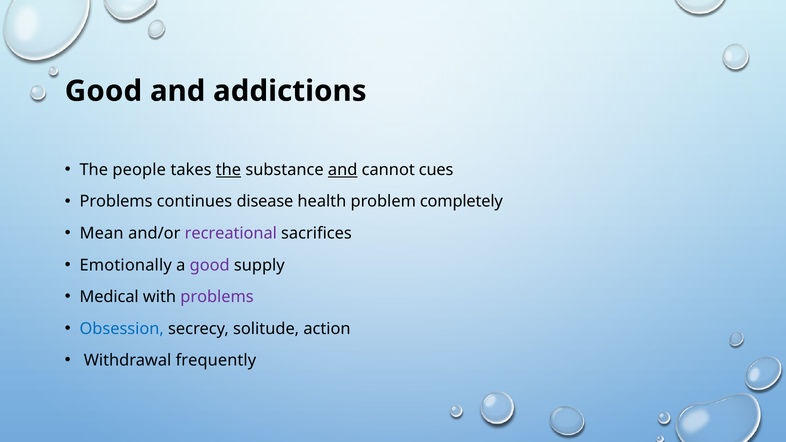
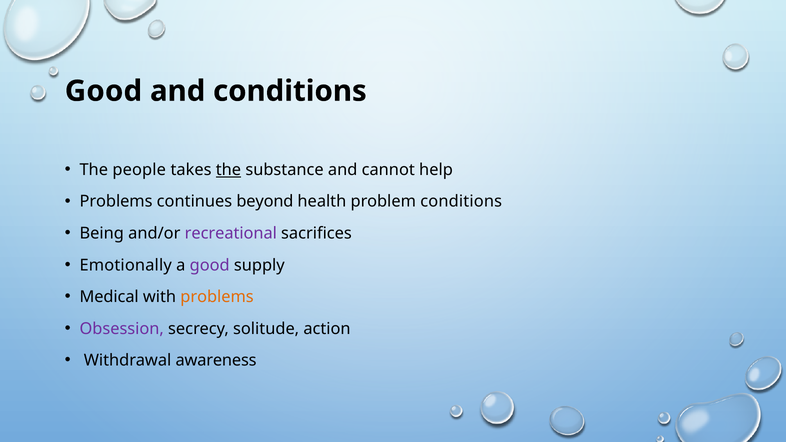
and addictions: addictions -> conditions
and at (343, 170) underline: present -> none
cues: cues -> help
disease: disease -> beyond
problem completely: completely -> conditions
Mean: Mean -> Being
problems at (217, 297) colour: purple -> orange
Obsession colour: blue -> purple
frequently: frequently -> awareness
